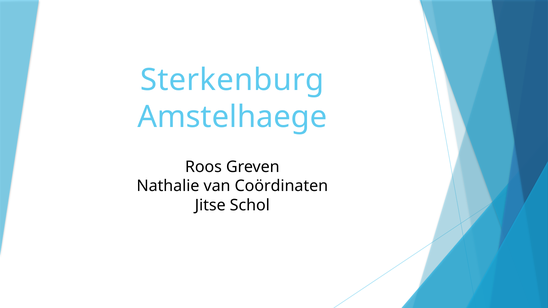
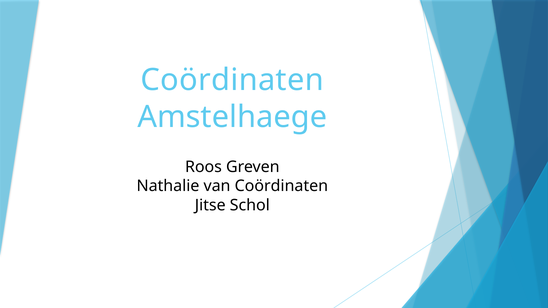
Sterkenburg at (232, 80): Sterkenburg -> Coördinaten
